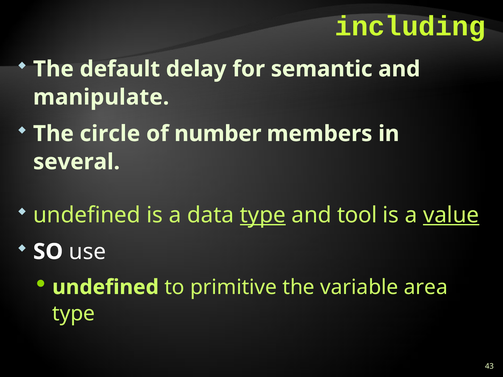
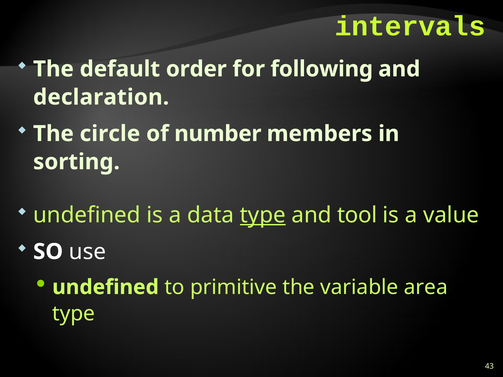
including: including -> intervals
delay: delay -> order
semantic: semantic -> following
manipulate: manipulate -> declaration
several: several -> sorting
value underline: present -> none
